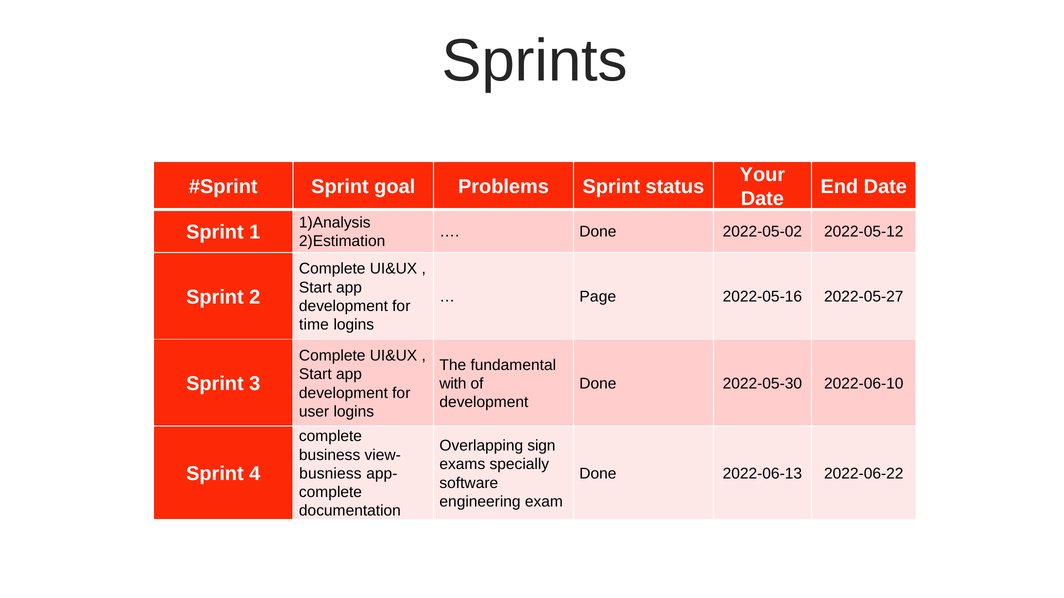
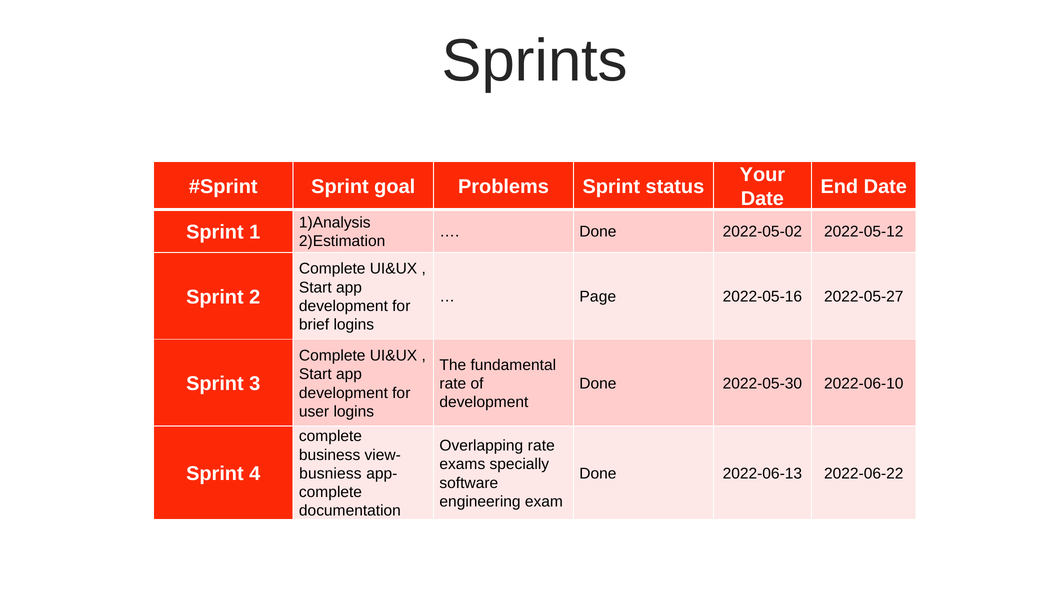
time: time -> brief
with at (453, 384): with -> rate
Overlapping sign: sign -> rate
